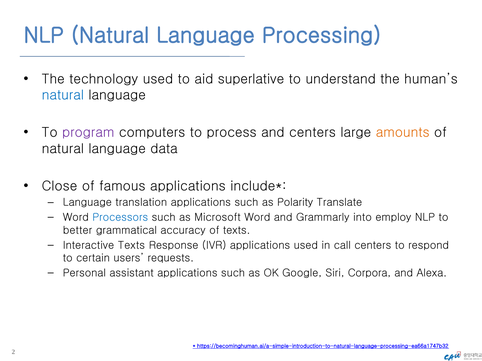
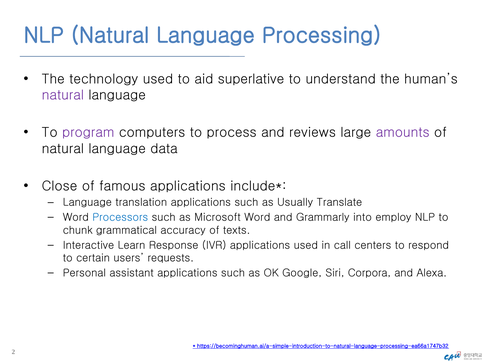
natural at (63, 95) colour: blue -> purple
and centers: centers -> reviews
amounts colour: orange -> purple
Polarity: Polarity -> Usually
better: better -> chunk
Interactive Texts: Texts -> Learn
